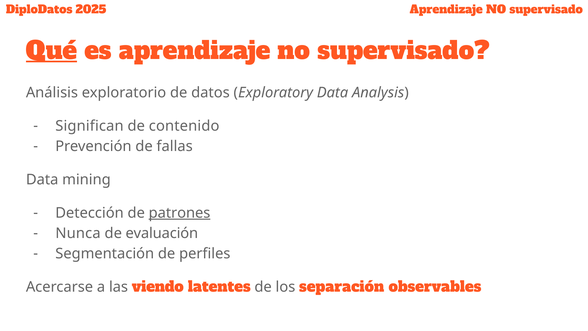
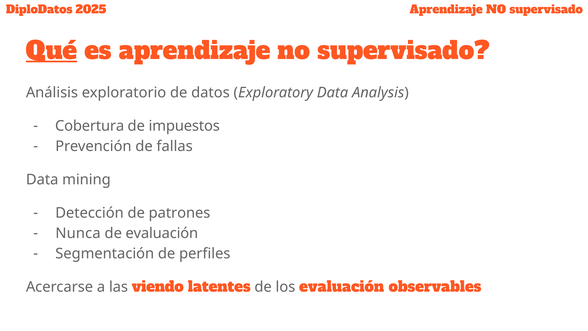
Significan: Significan -> Cobertura
contenido: contenido -> impuestos
patrones underline: present -> none
los separación: separación -> evaluación
